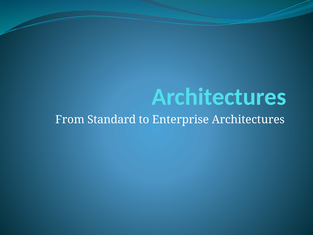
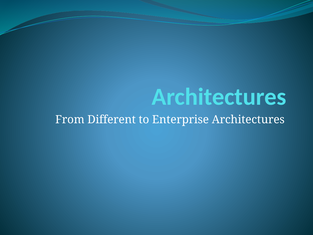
Standard: Standard -> Different
